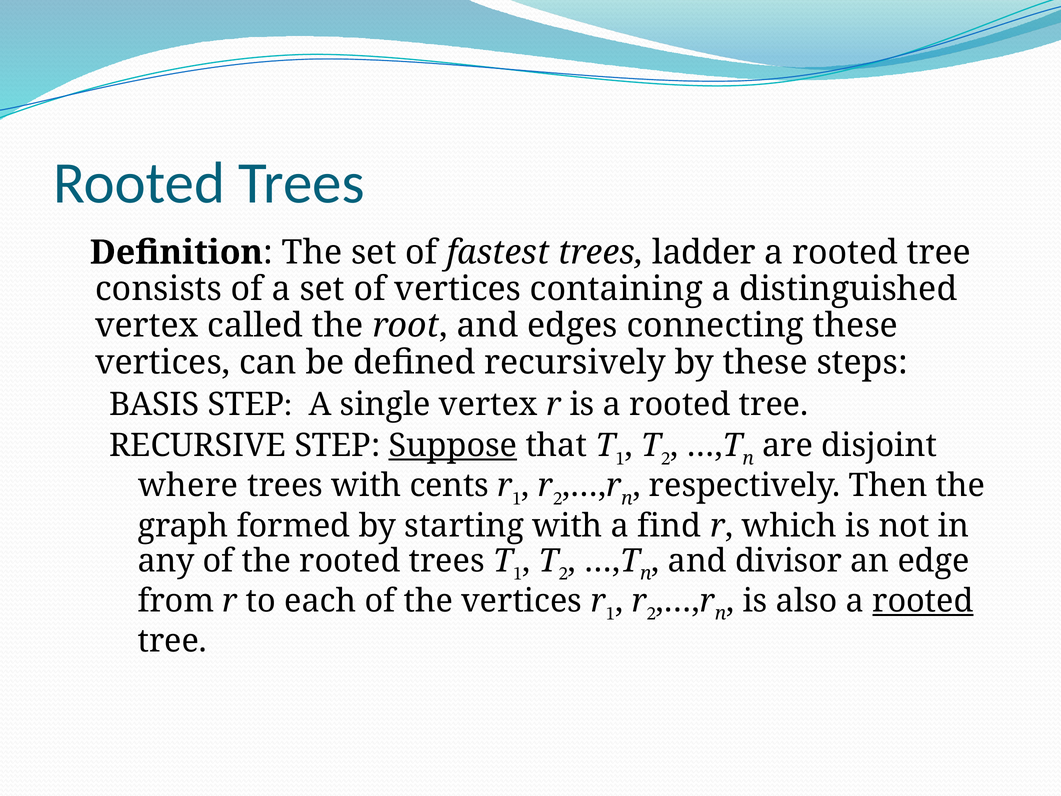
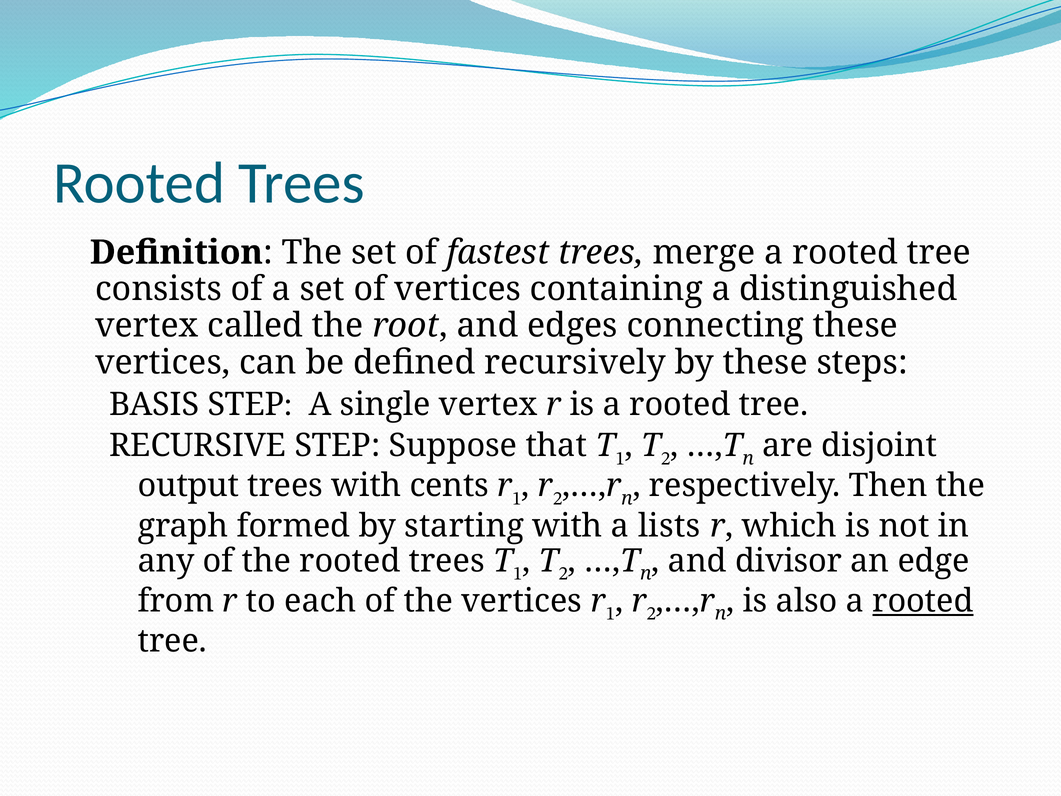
ladder: ladder -> merge
Suppose underline: present -> none
where: where -> output
find: find -> lists
